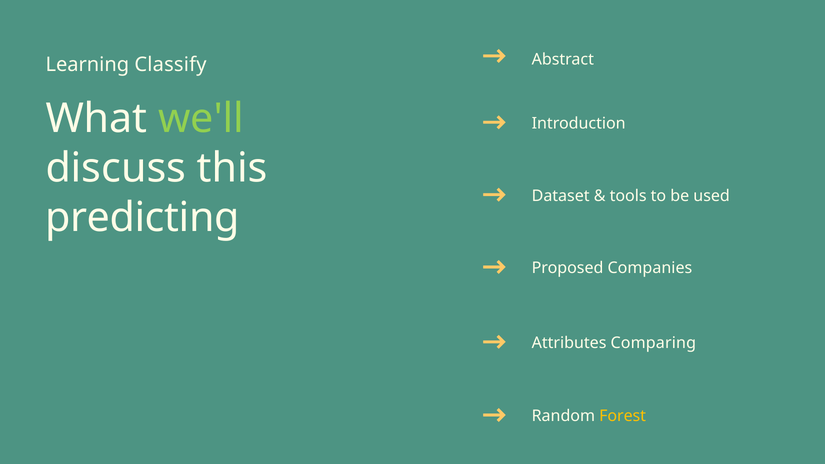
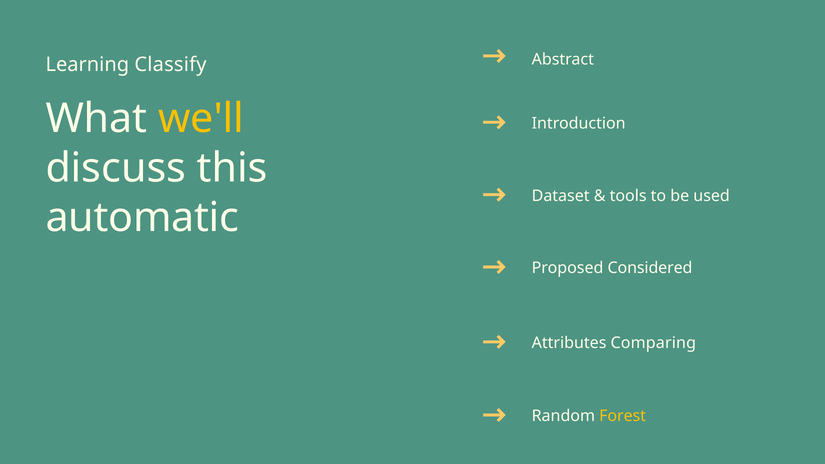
we'll colour: light green -> yellow
predicting: predicting -> automatic
Companies: Companies -> Considered
